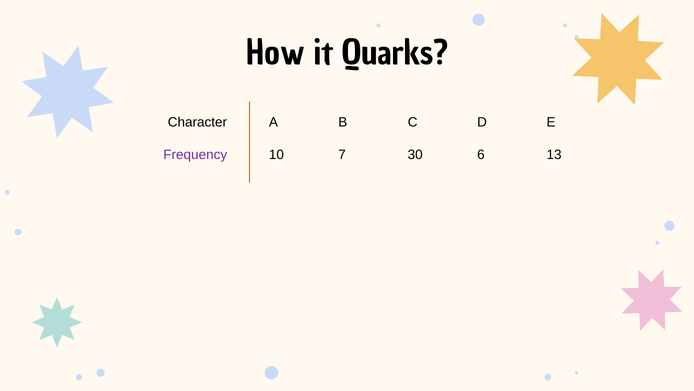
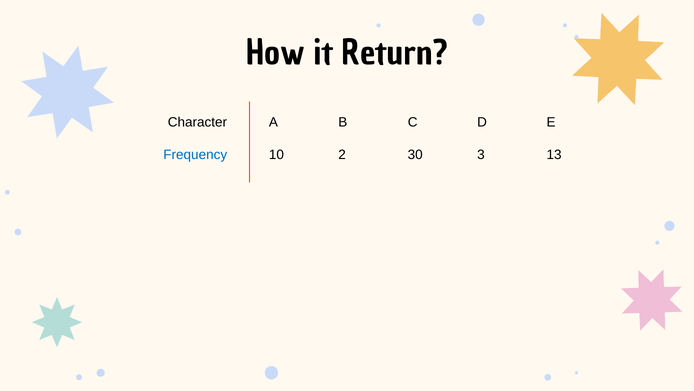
Quarks: Quarks -> Return
Frequency colour: purple -> blue
7: 7 -> 2
6: 6 -> 3
